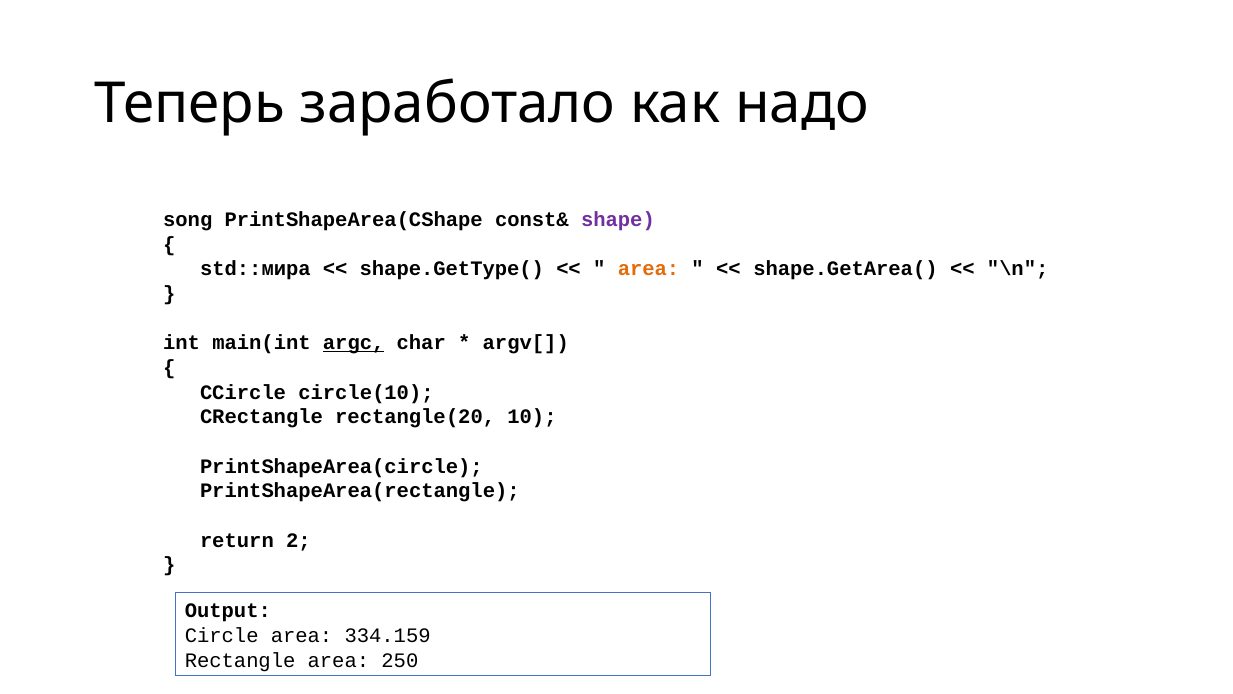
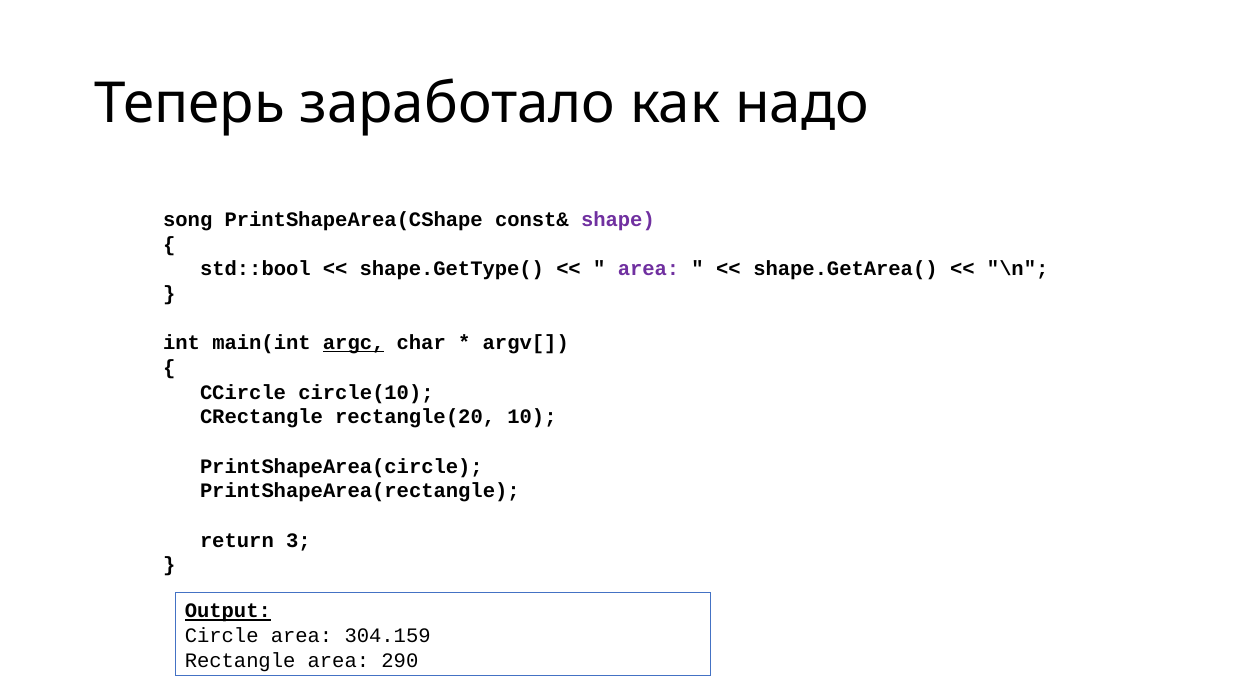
std::мира: std::мира -> std::bool
area at (648, 269) colour: orange -> purple
2: 2 -> 3
Output underline: none -> present
334.159: 334.159 -> 304.159
250: 250 -> 290
